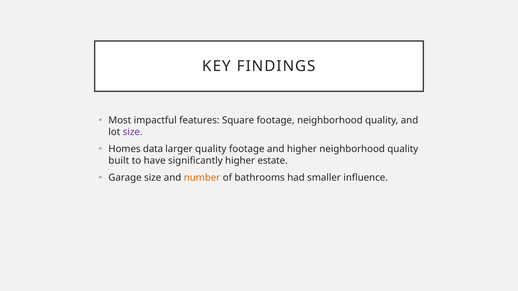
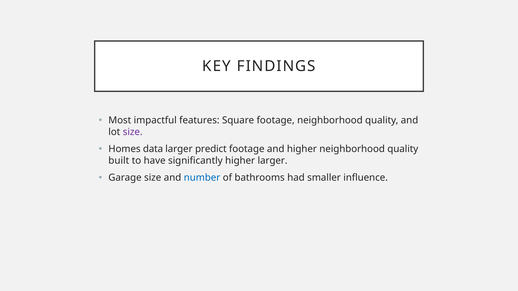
larger quality: quality -> predict
higher estate: estate -> larger
number colour: orange -> blue
